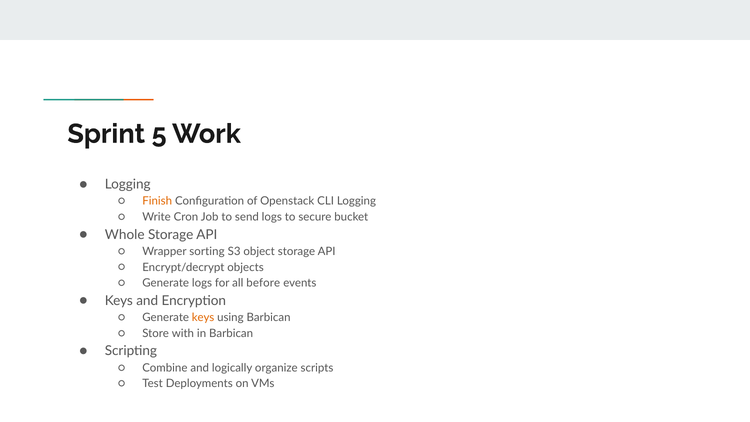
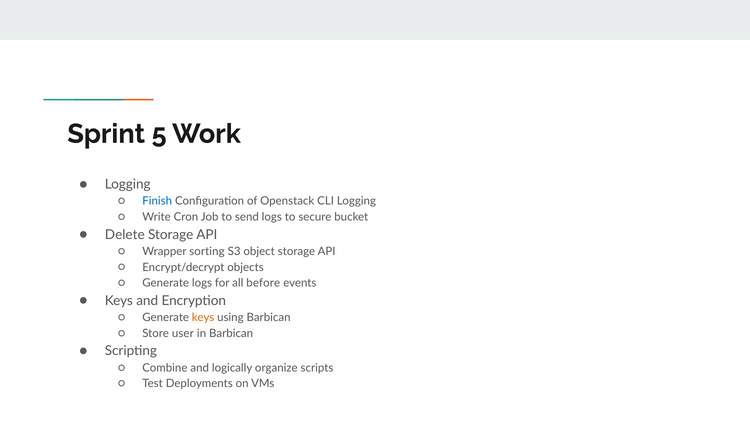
Finish colour: orange -> blue
Whole: Whole -> Delete
with: with -> user
